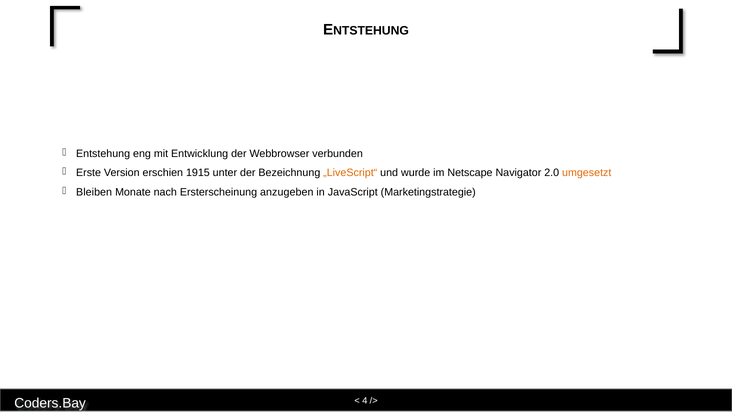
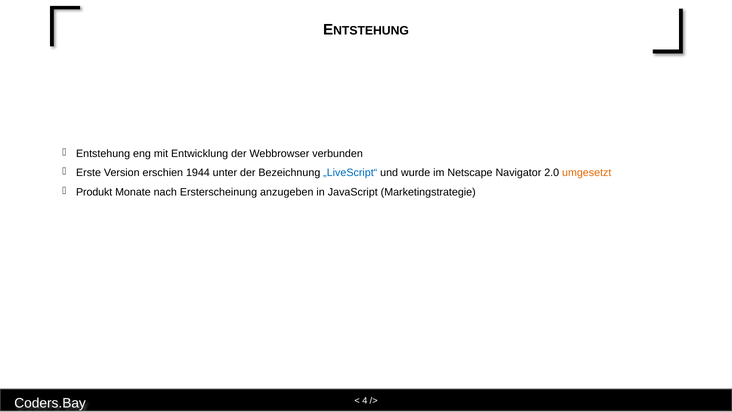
1915: 1915 -> 1944
„LiveScript“ colour: orange -> blue
Bleiben: Bleiben -> Produkt
